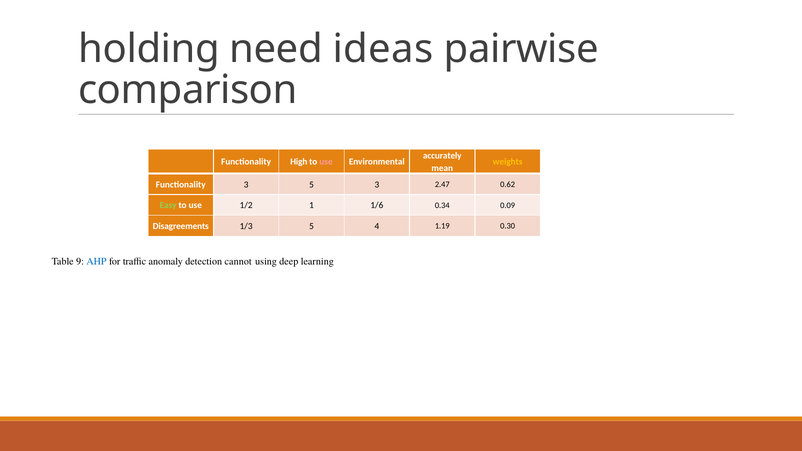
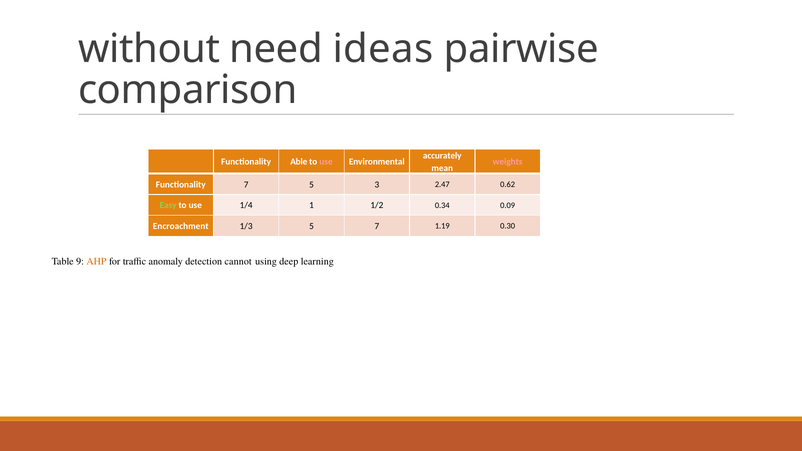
holding: holding -> without
High: High -> Able
weights colour: yellow -> pink
Functionality 3: 3 -> 7
1/2: 1/2 -> 1/4
1/6: 1/6 -> 1/2
Disagreements: Disagreements -> Encroachment
5 4: 4 -> 7
AHP colour: blue -> orange
